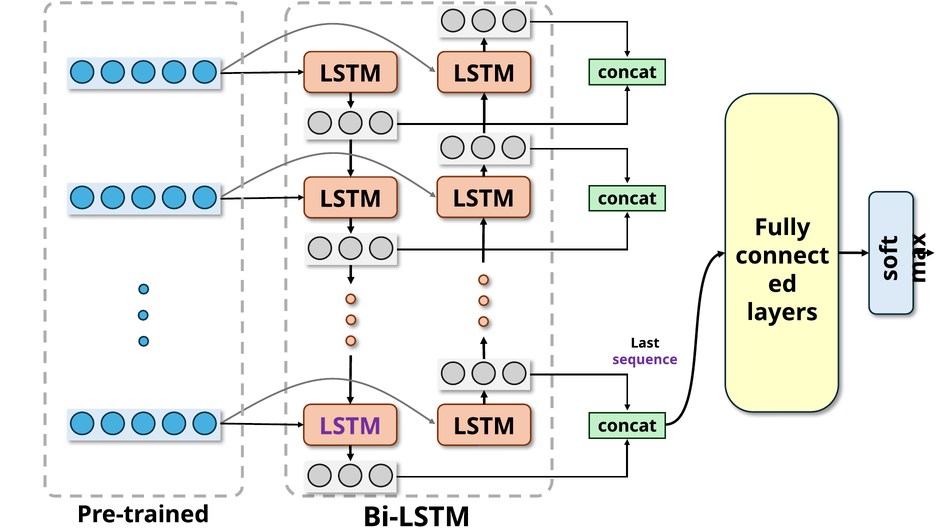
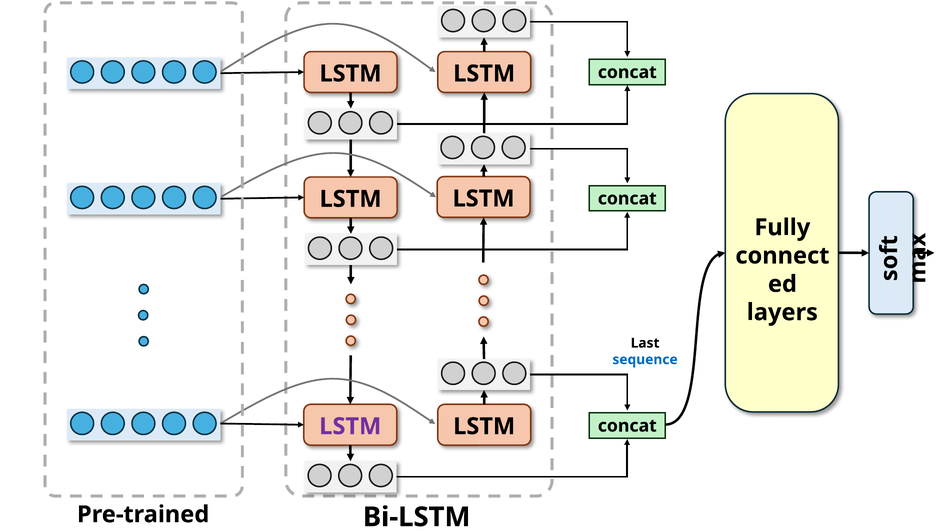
sequence colour: purple -> blue
